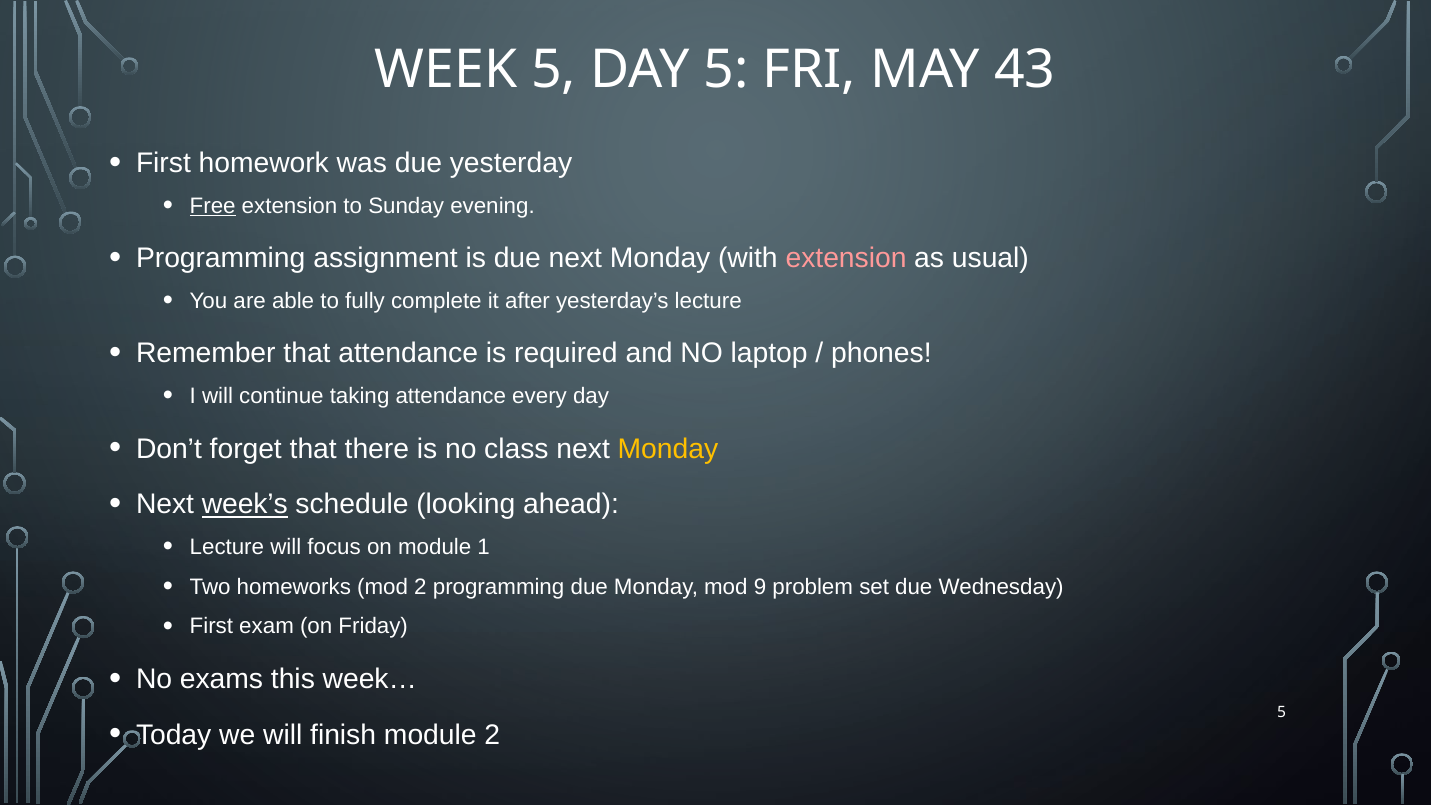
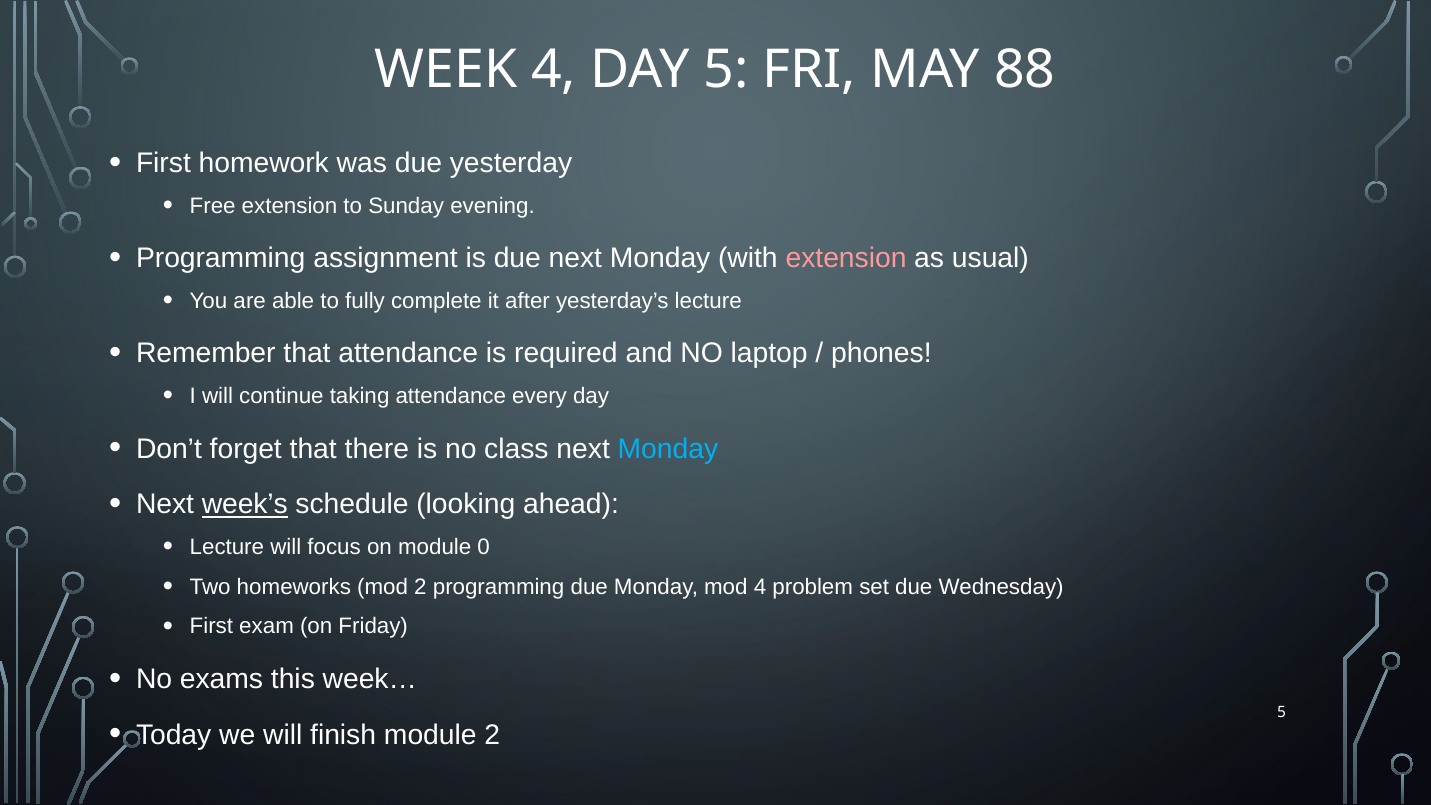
WEEK 5: 5 -> 4
43: 43 -> 88
Free underline: present -> none
Monday at (668, 449) colour: yellow -> light blue
1: 1 -> 0
mod 9: 9 -> 4
